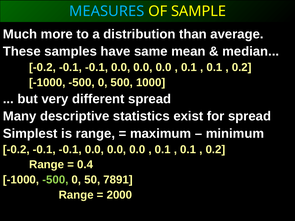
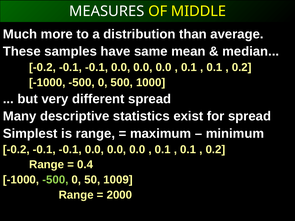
MEASURES colour: light blue -> white
SAMPLE: SAMPLE -> MIDDLE
7891: 7891 -> 1009
